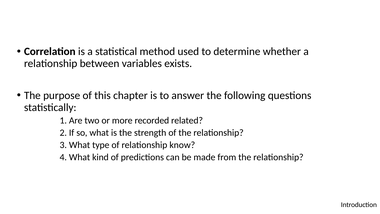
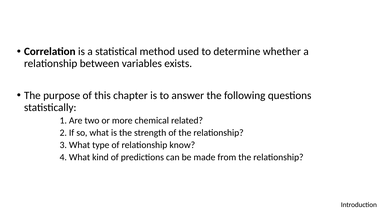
recorded: recorded -> chemical
